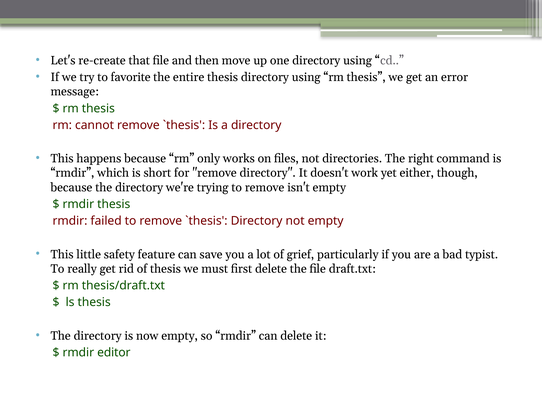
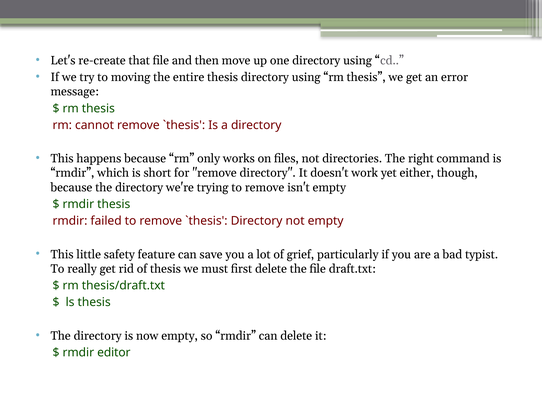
favorite: favorite -> moving
